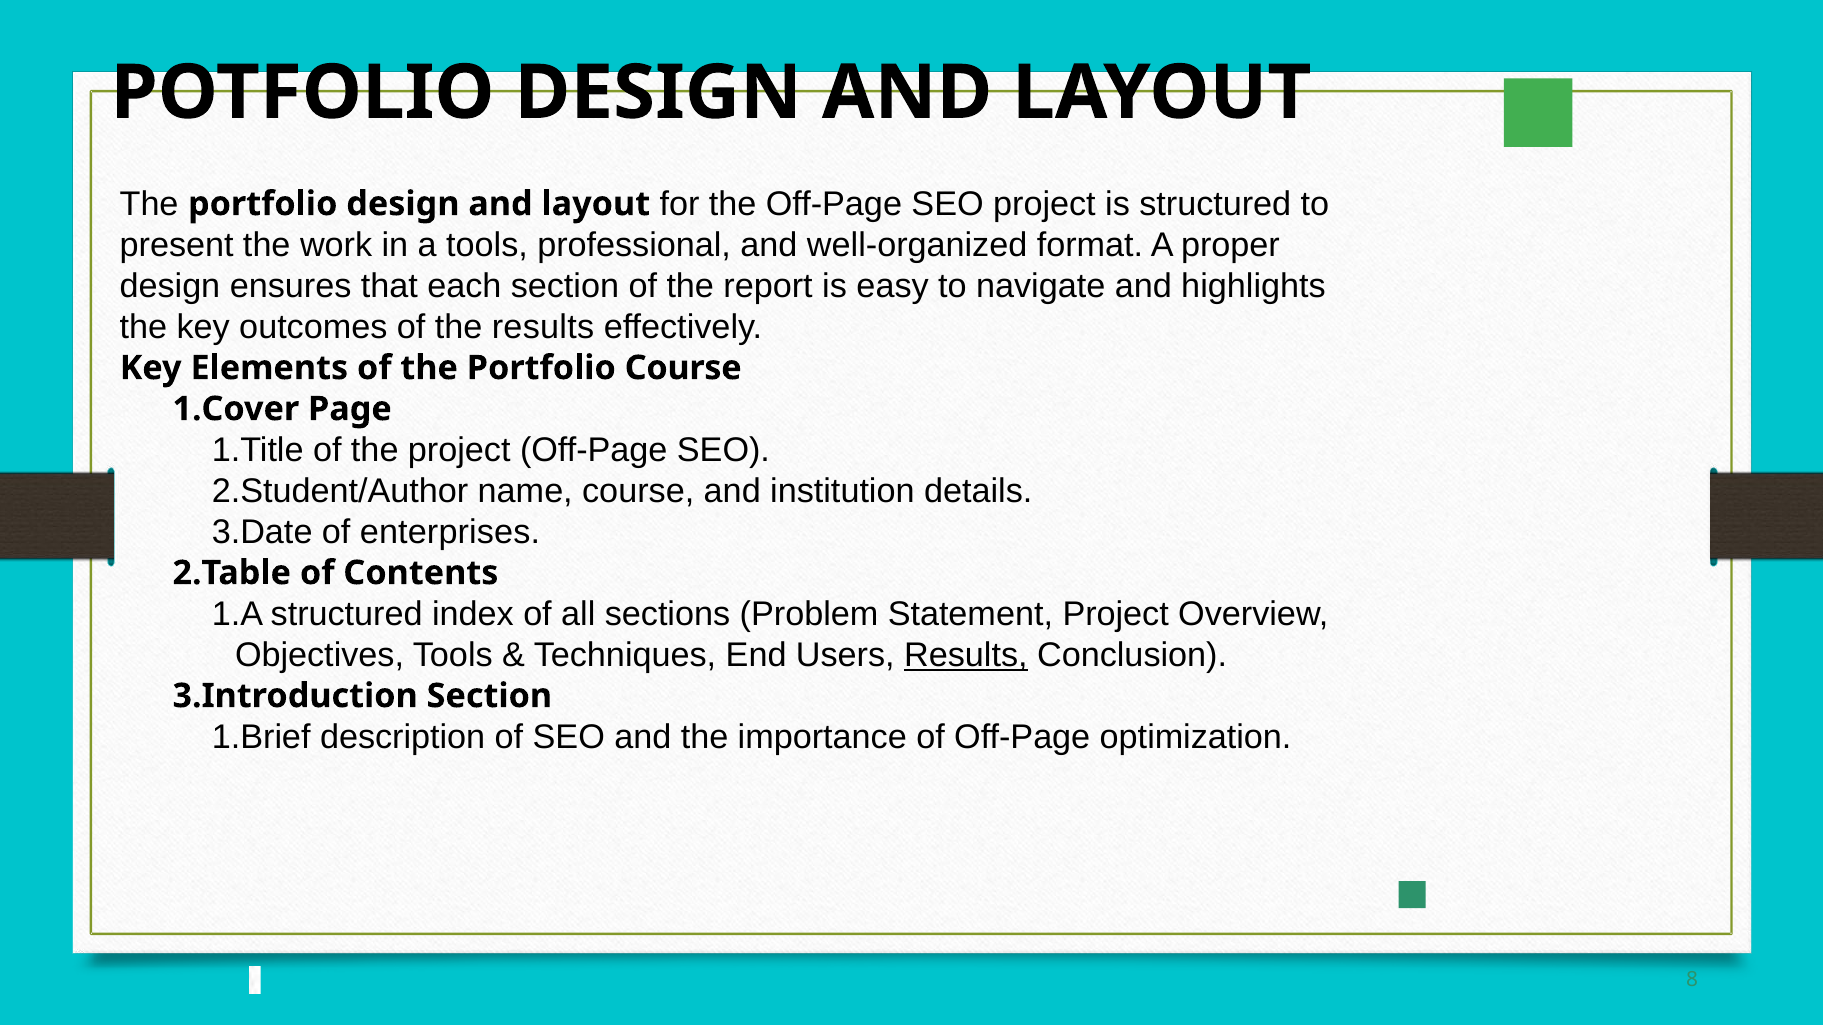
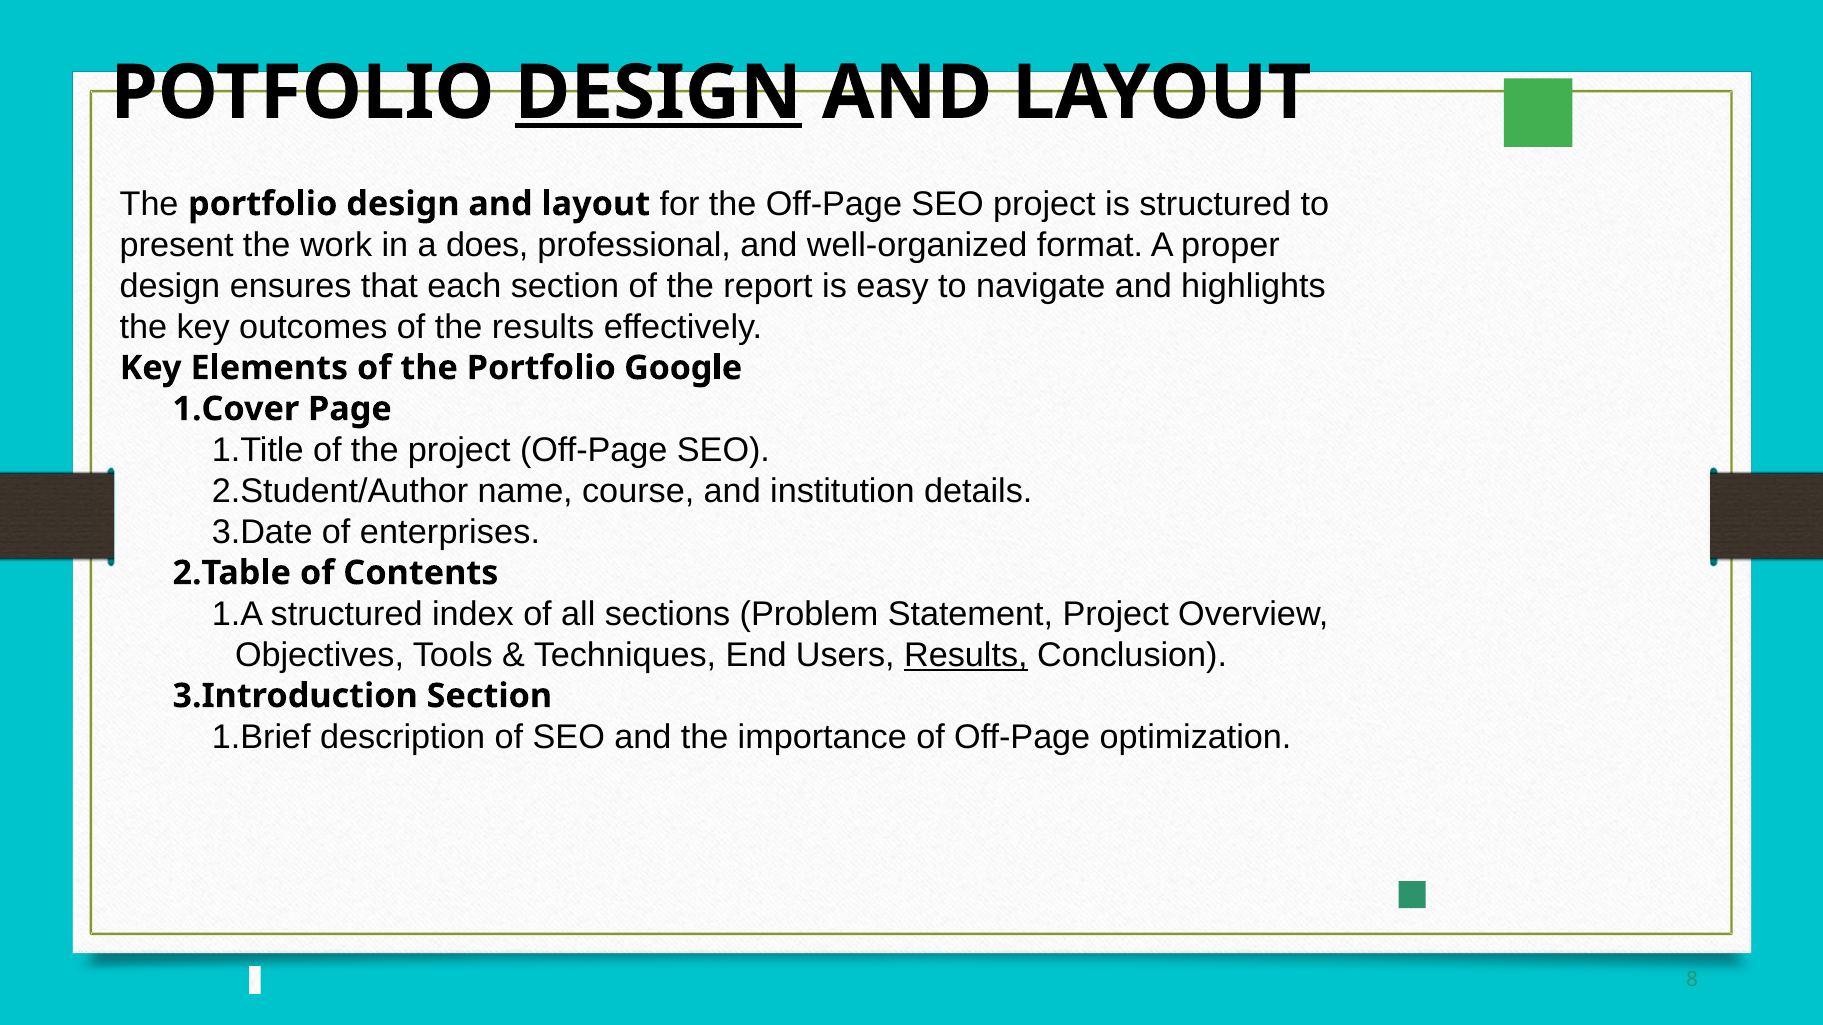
DESIGN at (658, 93) underline: none -> present
a tools: tools -> does
Portfolio Course: Course -> Google
